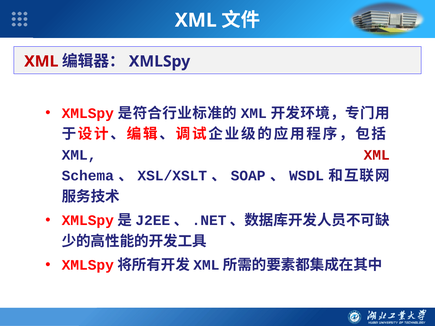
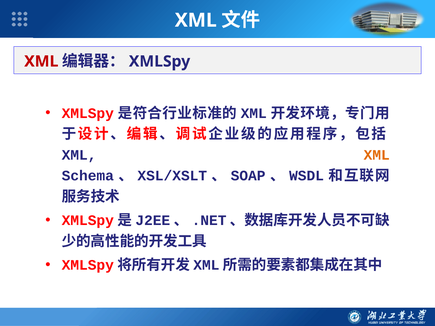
XML at (377, 155) colour: red -> orange
